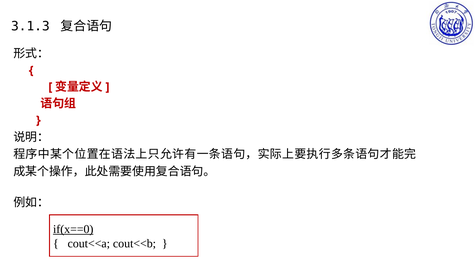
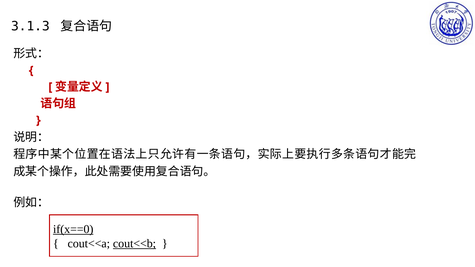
cout<<b underline: none -> present
